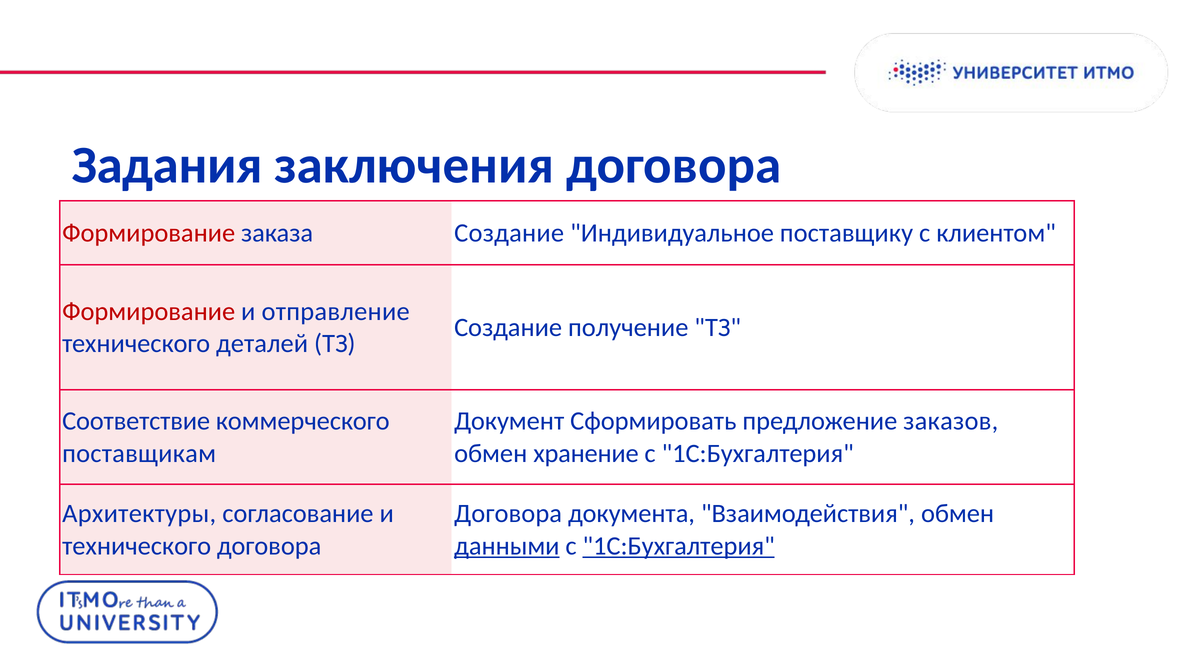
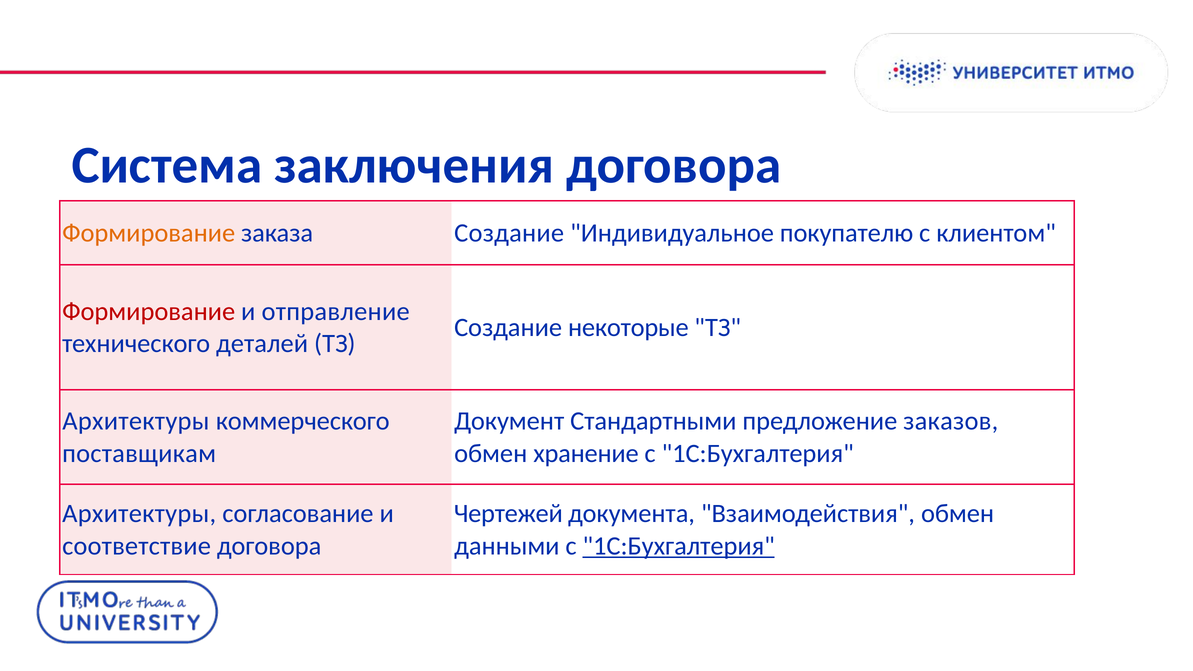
Задания: Задания -> Система
Формирование at (149, 233) colour: red -> orange
поставщику: поставщику -> покупателю
получение: получение -> некоторые
Соответствие at (136, 421): Соответствие -> Архитектуры
Сформировать: Сформировать -> Стандартными
Договора at (508, 514): Договора -> Чертежей
технического at (137, 546): технического -> соответствие
данными underline: present -> none
